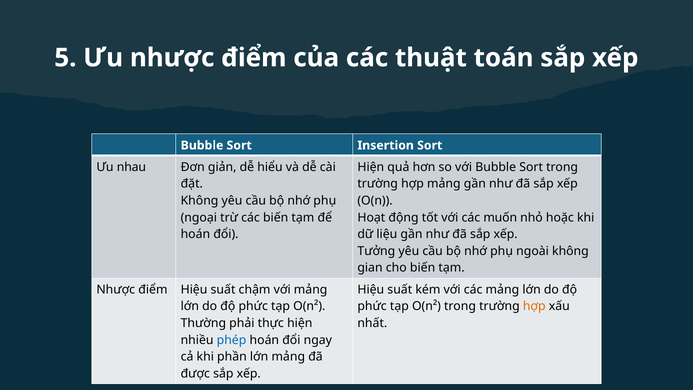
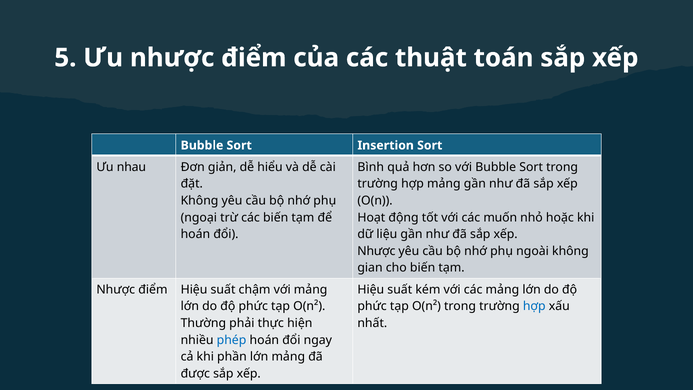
Hiện at (371, 167): Hiện -> Bình
Tưởng at (376, 251): Tưởng -> Nhược
hợp at (534, 306) colour: orange -> blue
